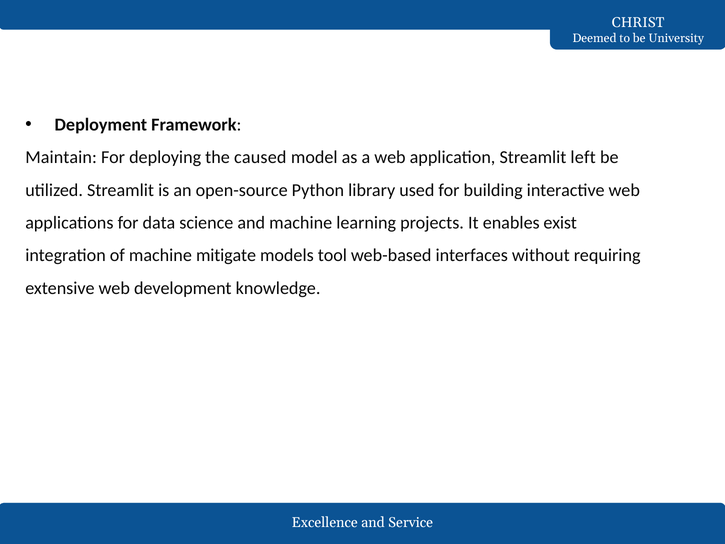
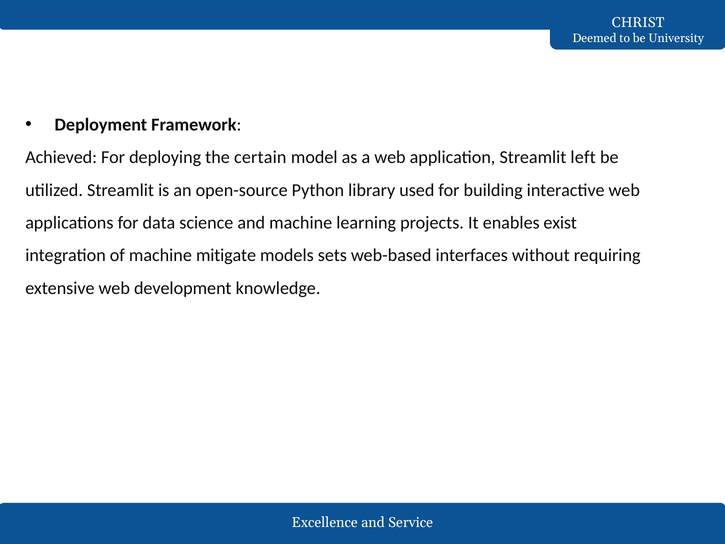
Maintain: Maintain -> Achieved
caused: caused -> certain
tool: tool -> sets
